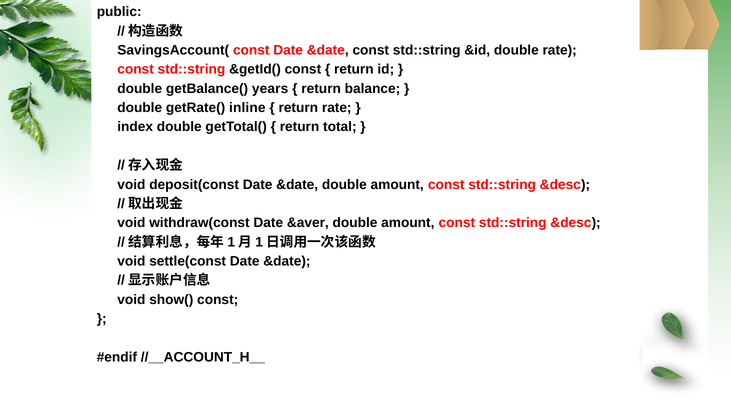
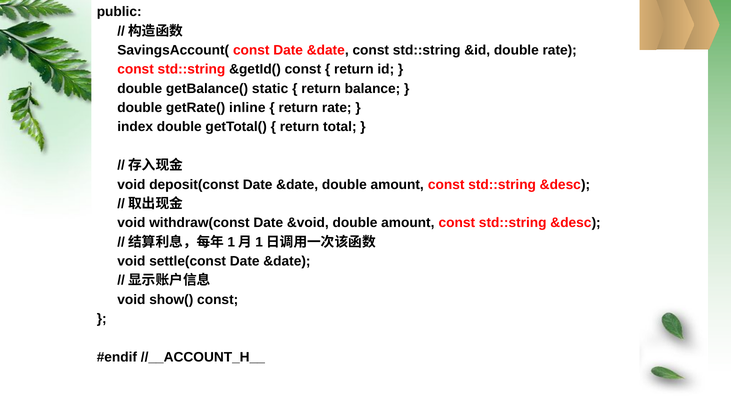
years: years -> static
&aver: &aver -> &void
